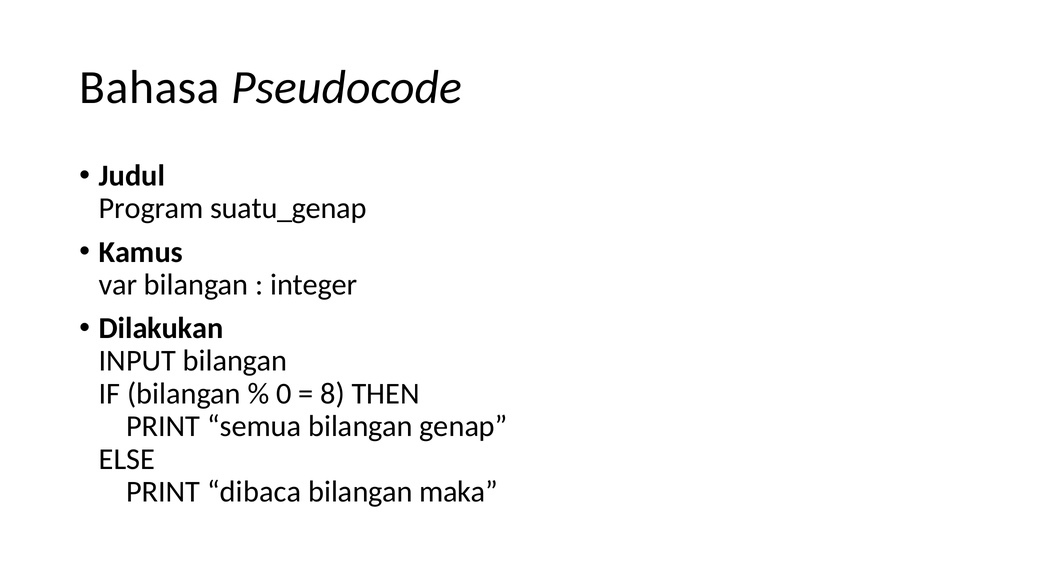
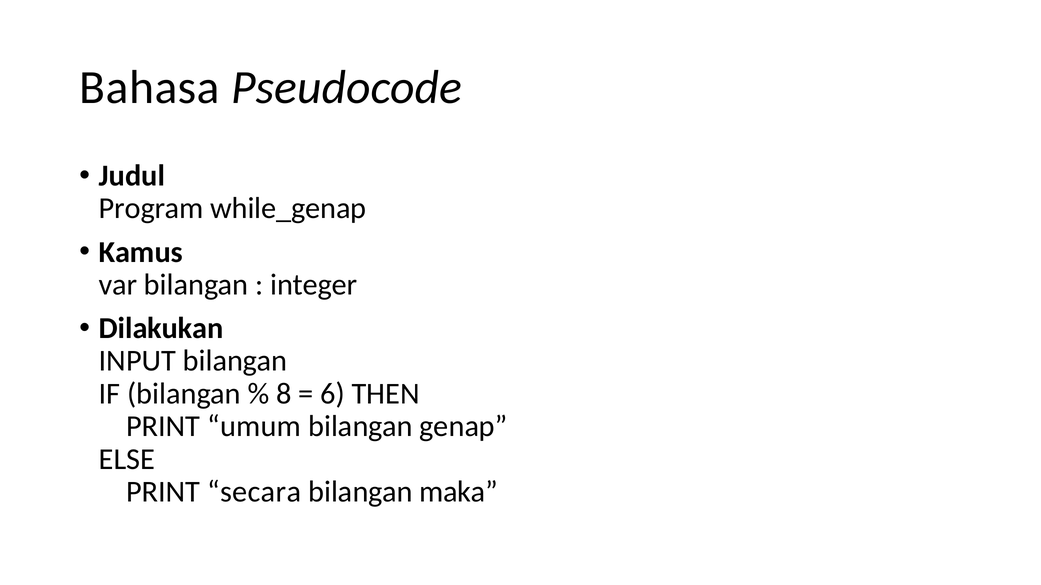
suatu_genap: suatu_genap -> while_genap
0: 0 -> 8
8: 8 -> 6
semua: semua -> umum
dibaca: dibaca -> secara
